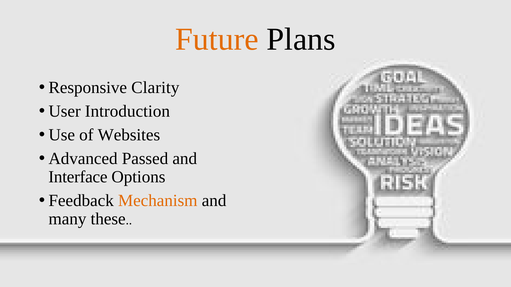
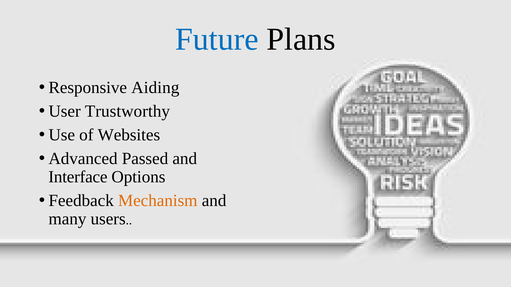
Future colour: orange -> blue
Clarity: Clarity -> Aiding
Introduction: Introduction -> Trustworthy
these: these -> users
